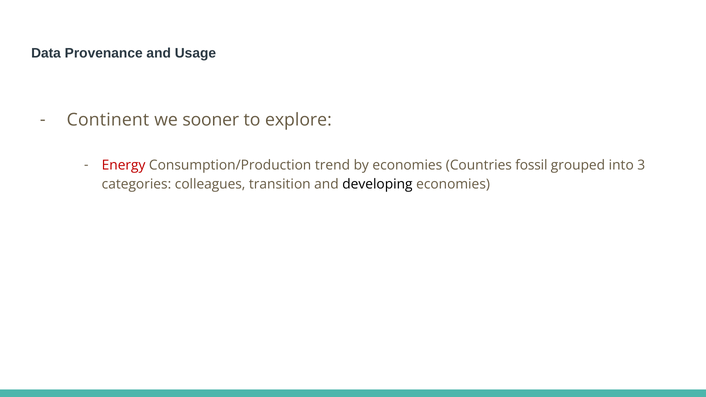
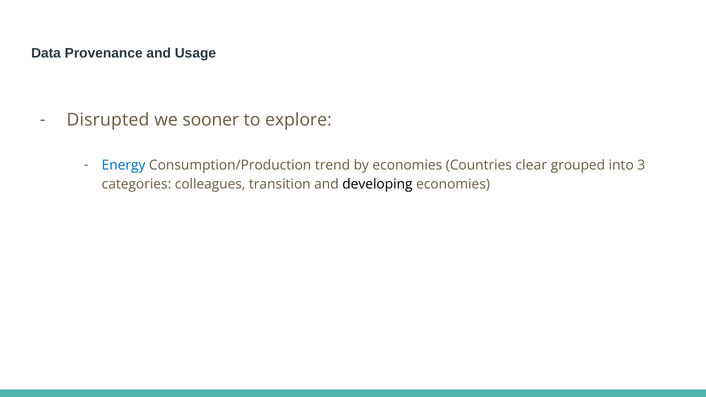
Continent: Continent -> Disrupted
Energy colour: red -> blue
fossil: fossil -> clear
